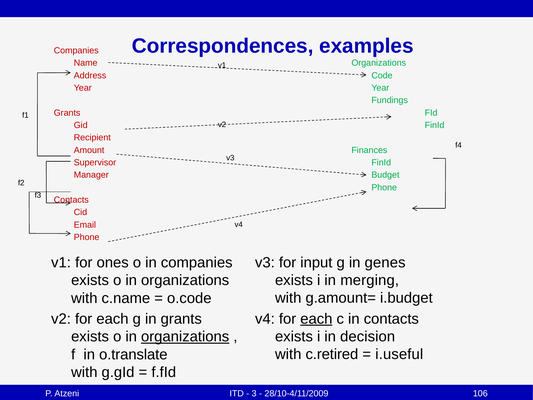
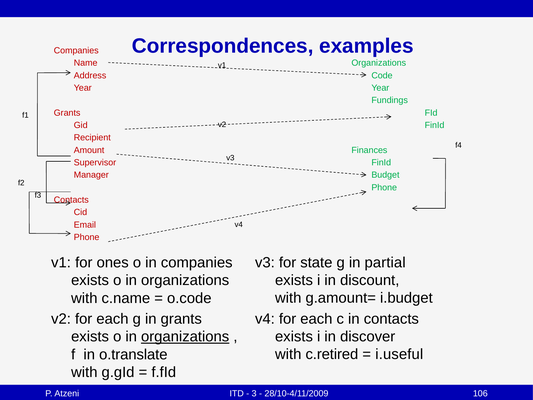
input: input -> state
genes: genes -> partial
merging: merging -> discount
each at (316, 319) underline: present -> none
decision: decision -> discover
